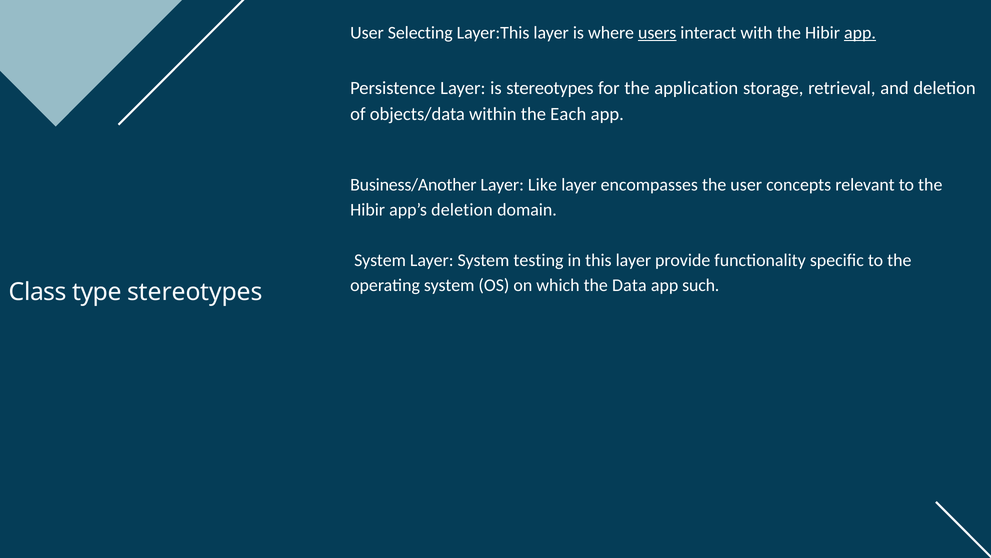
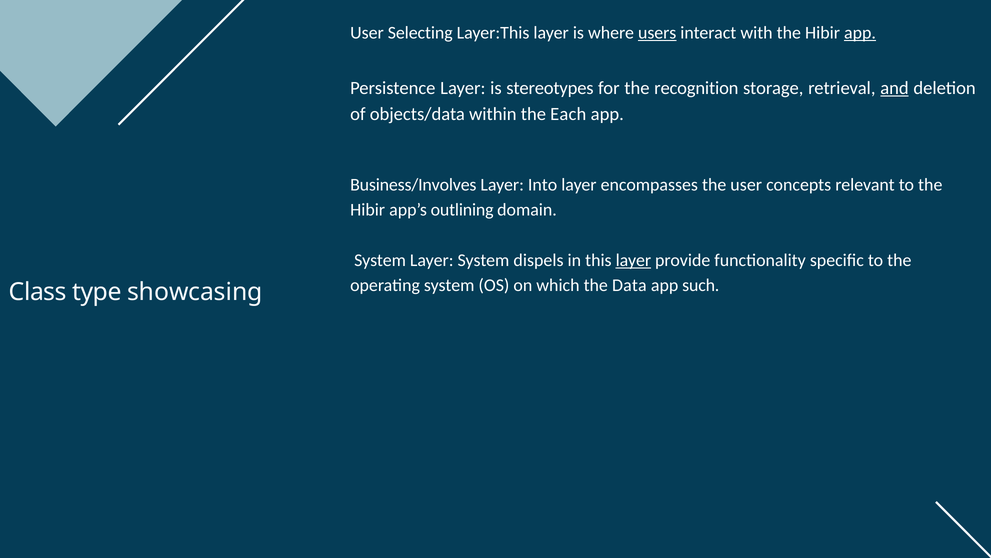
application: application -> recognition
and underline: none -> present
Business/Another: Business/Another -> Business/Involves
Like: Like -> Into
app’s deletion: deletion -> outlining
testing: testing -> dispels
layer at (633, 260) underline: none -> present
type stereotypes: stereotypes -> showcasing
